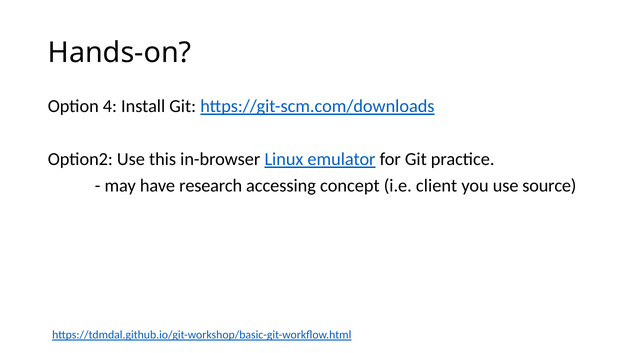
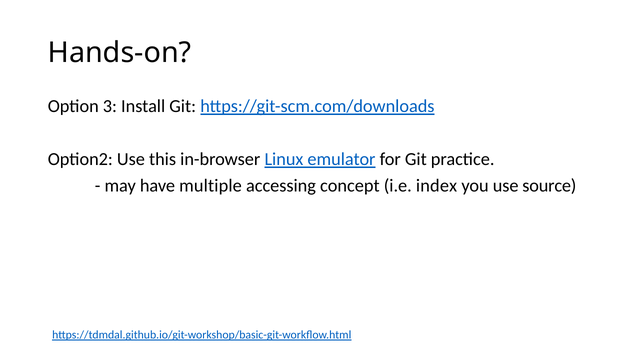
4: 4 -> 3
research: research -> multiple
client: client -> index
